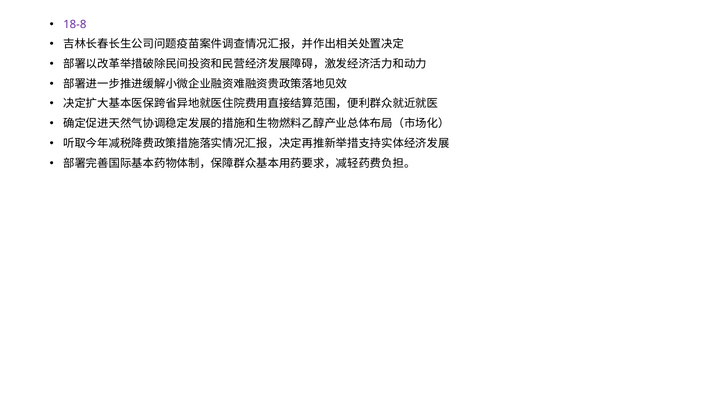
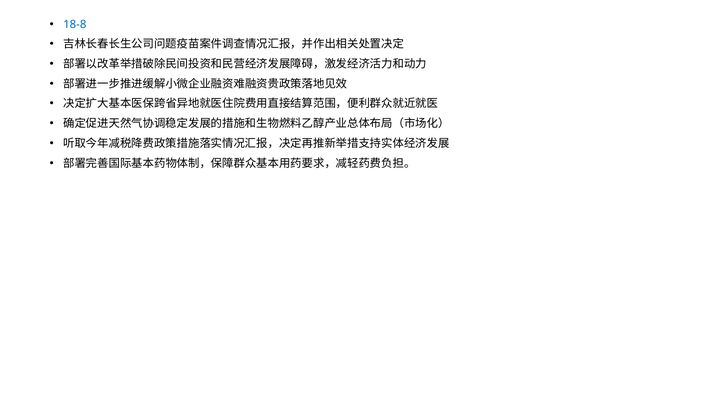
18-8 colour: purple -> blue
